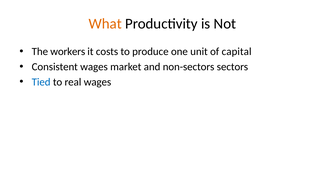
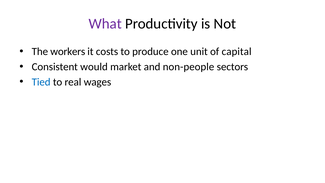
What colour: orange -> purple
Consistent wages: wages -> would
non-sectors: non-sectors -> non-people
